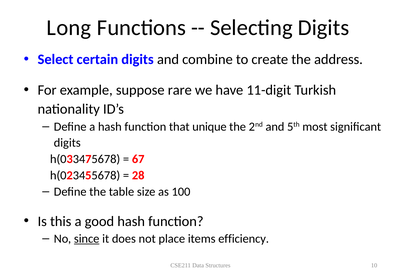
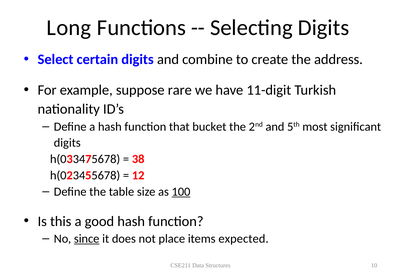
unique: unique -> bucket
67: 67 -> 38
28: 28 -> 12
100 underline: none -> present
efficiency: efficiency -> expected
